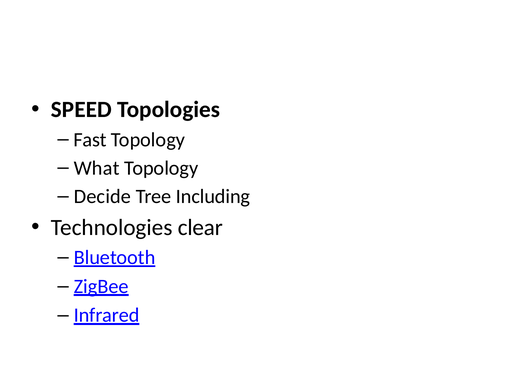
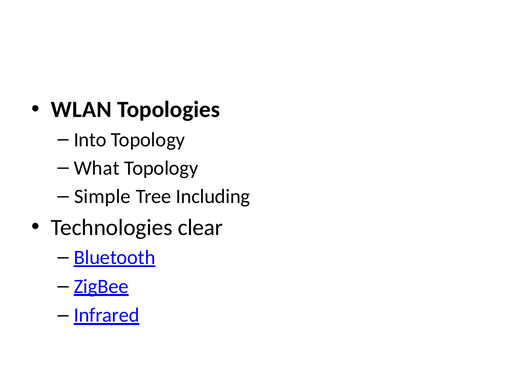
SPEED: SPEED -> WLAN
Fast: Fast -> Into
Decide: Decide -> Simple
